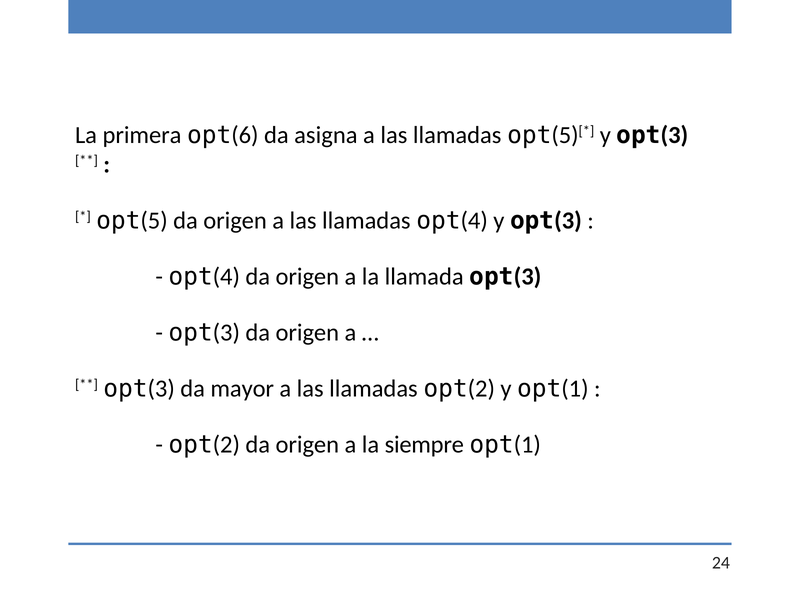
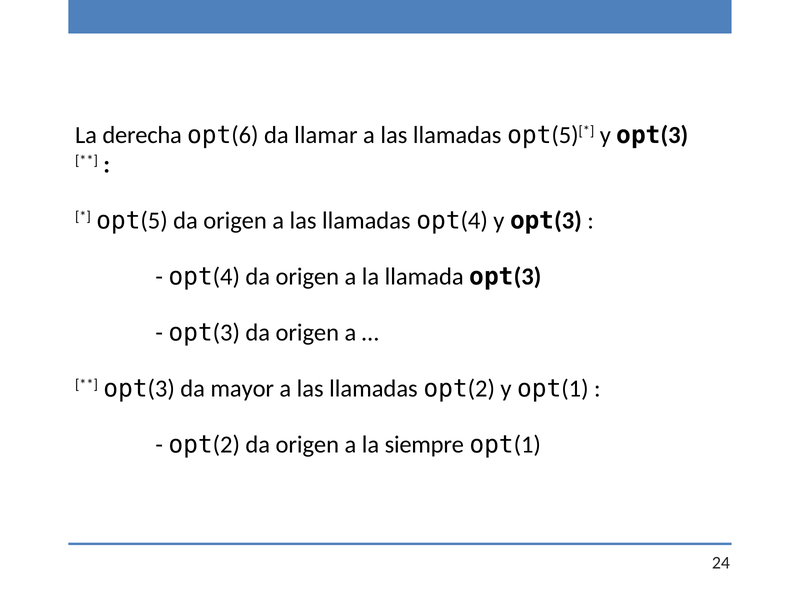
primera: primera -> derecha
asigna: asigna -> llamar
